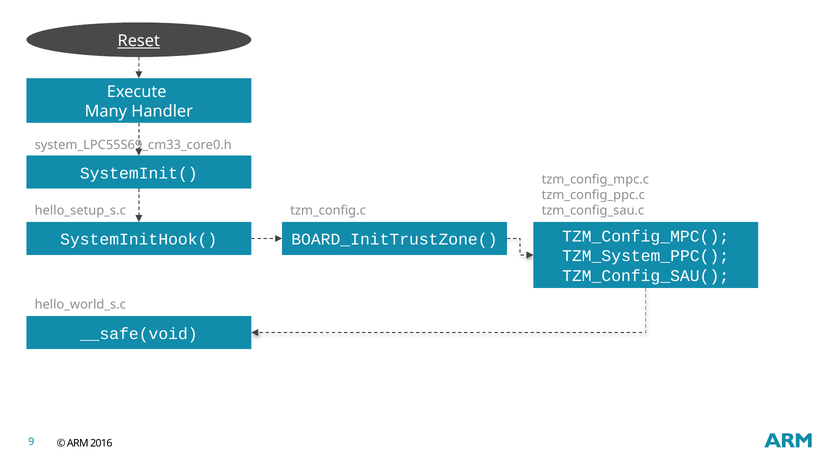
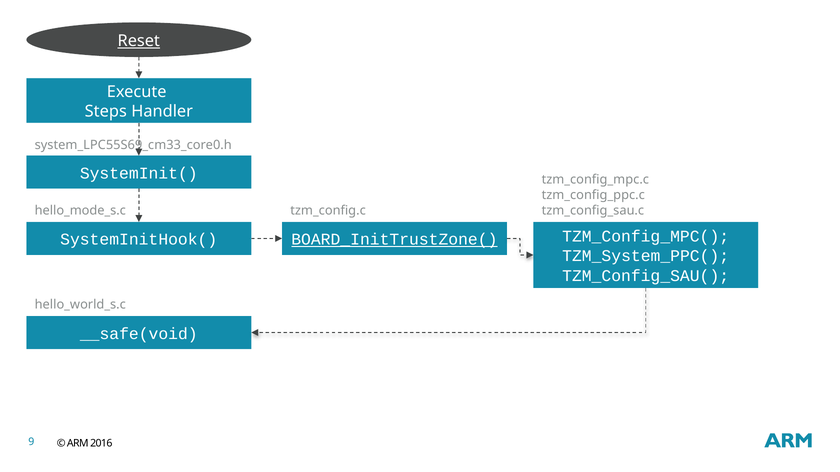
Many: Many -> Steps
hello_setup_s.c: hello_setup_s.c -> hello_mode_s.c
BOARD_InitTrustZone( underline: none -> present
